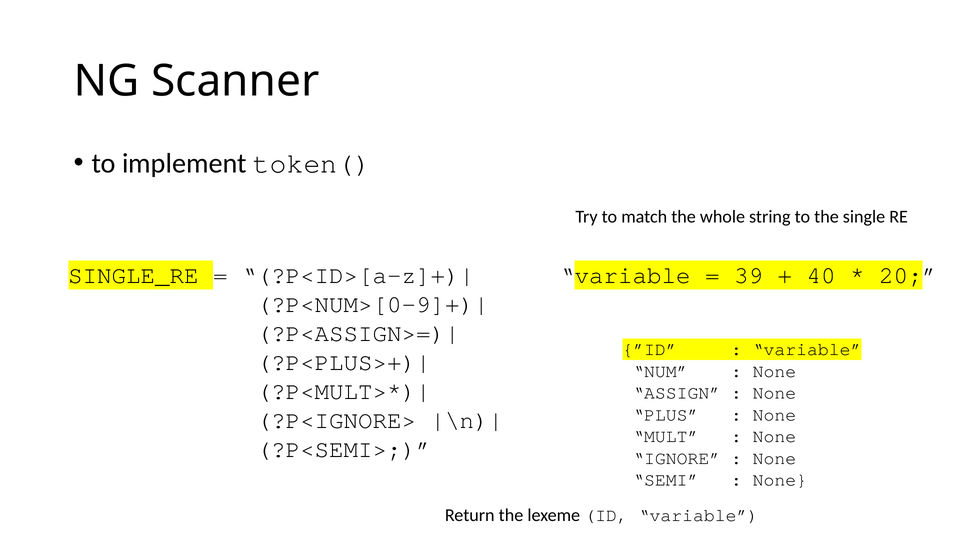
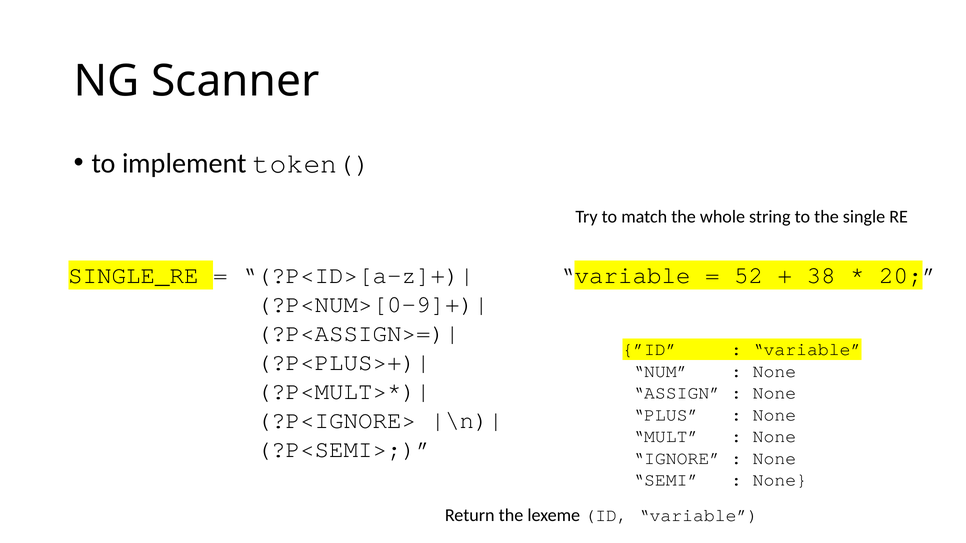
39: 39 -> 52
40: 40 -> 38
